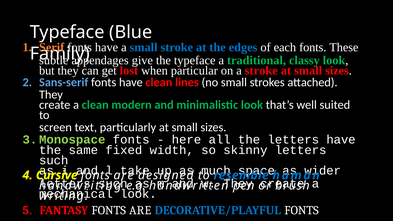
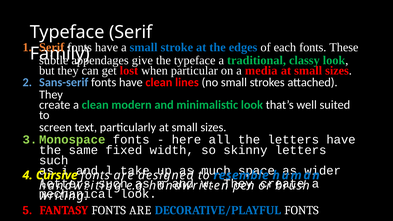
Typeface Blue: Blue -> Serif
a stroke: stroke -> media
